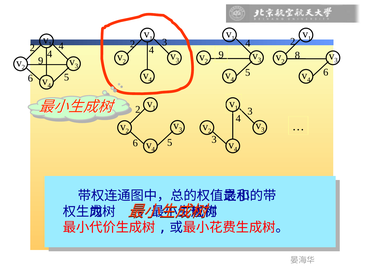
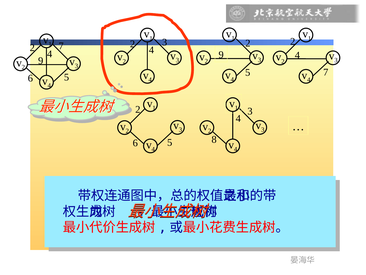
4 at (248, 43): 4 -> 2
4 at (61, 46): 4 -> 7
9 8: 8 -> 4
6 at (326, 72): 6 -> 7
6 3: 3 -> 8
